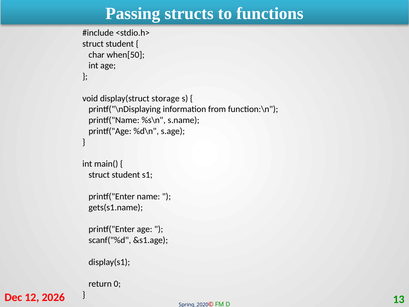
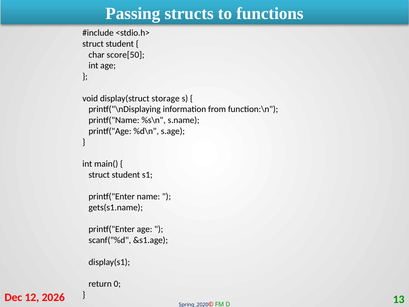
when[50: when[50 -> score[50
